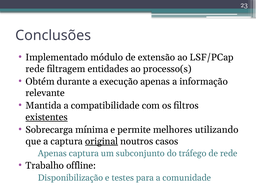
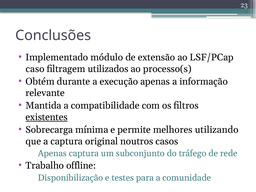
rede at (35, 69): rede -> caso
entidades: entidades -> utilizados
original underline: present -> none
